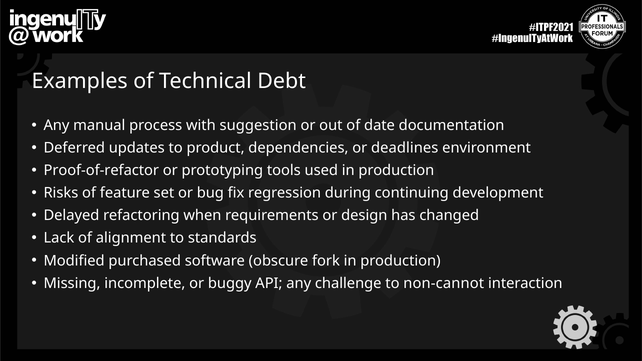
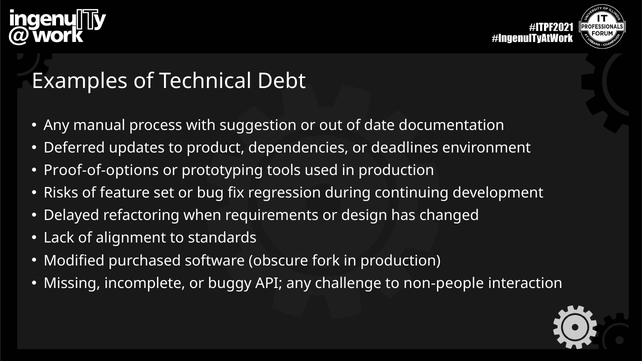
Proof-of-refactor: Proof-of-refactor -> Proof-of-options
non-cannot: non-cannot -> non-people
